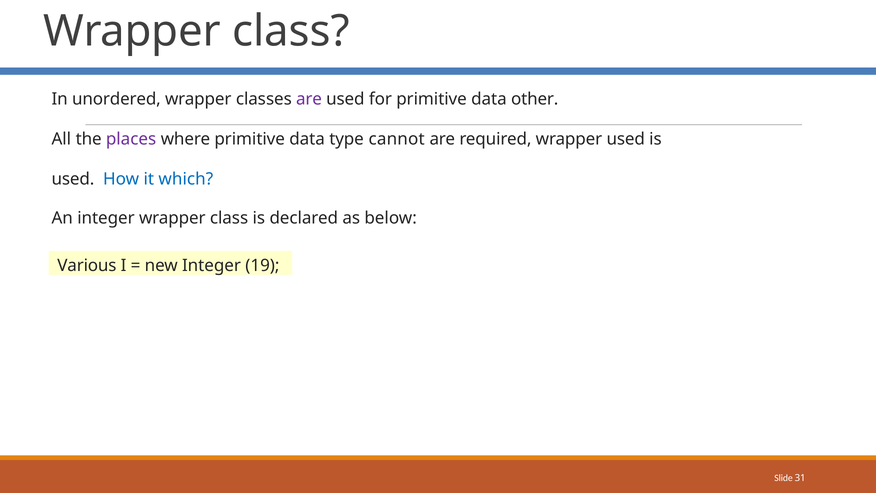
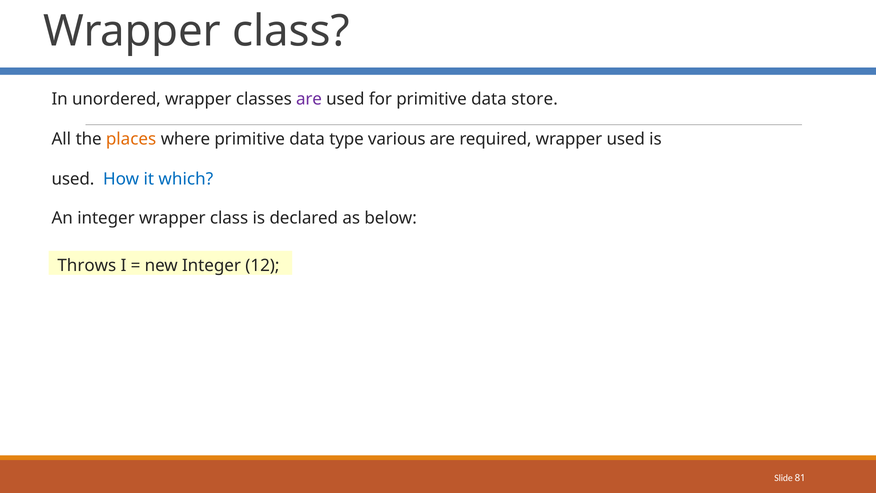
other: other -> store
places colour: purple -> orange
cannot: cannot -> various
Various: Various -> Throws
19: 19 -> 12
31: 31 -> 81
